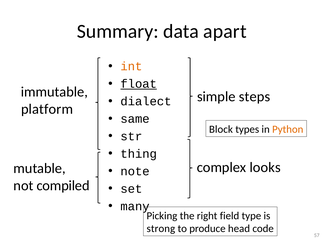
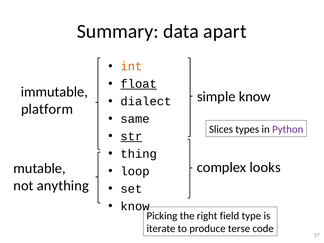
simple steps: steps -> know
Block: Block -> Slices
Python colour: orange -> purple
str underline: none -> present
note: note -> loop
compiled: compiled -> anything
many at (135, 206): many -> know
strong: strong -> iterate
head: head -> terse
